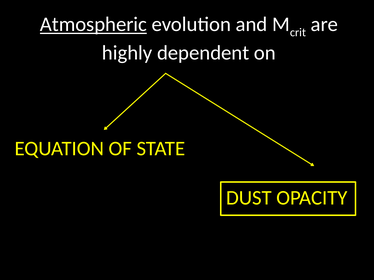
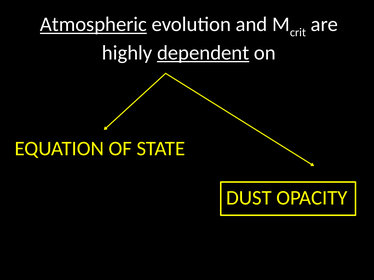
dependent underline: none -> present
